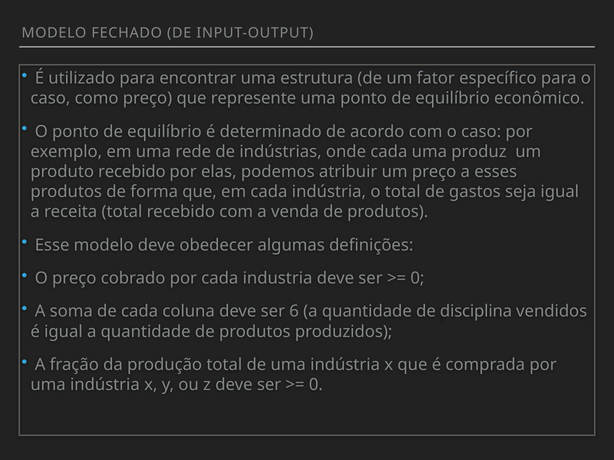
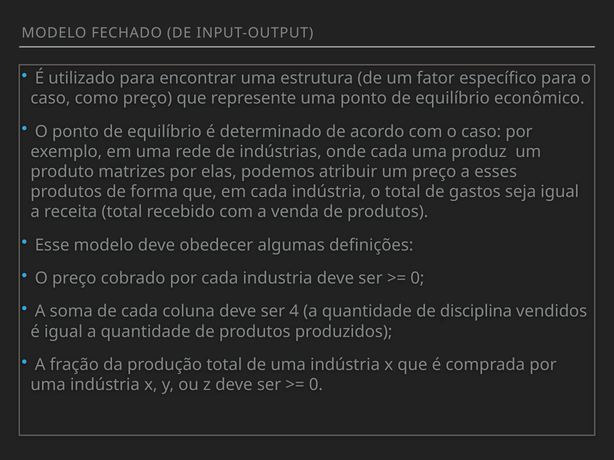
produto recebido: recebido -> matrizes
6: 6 -> 4
